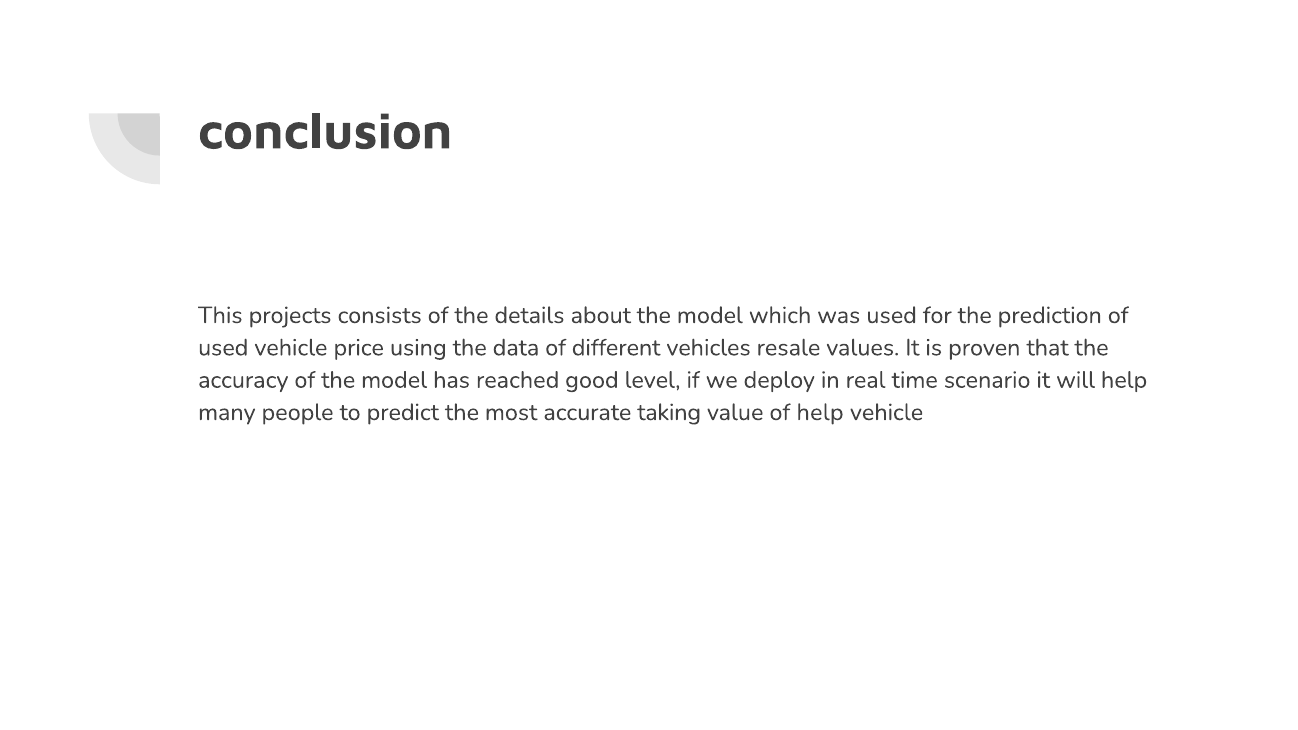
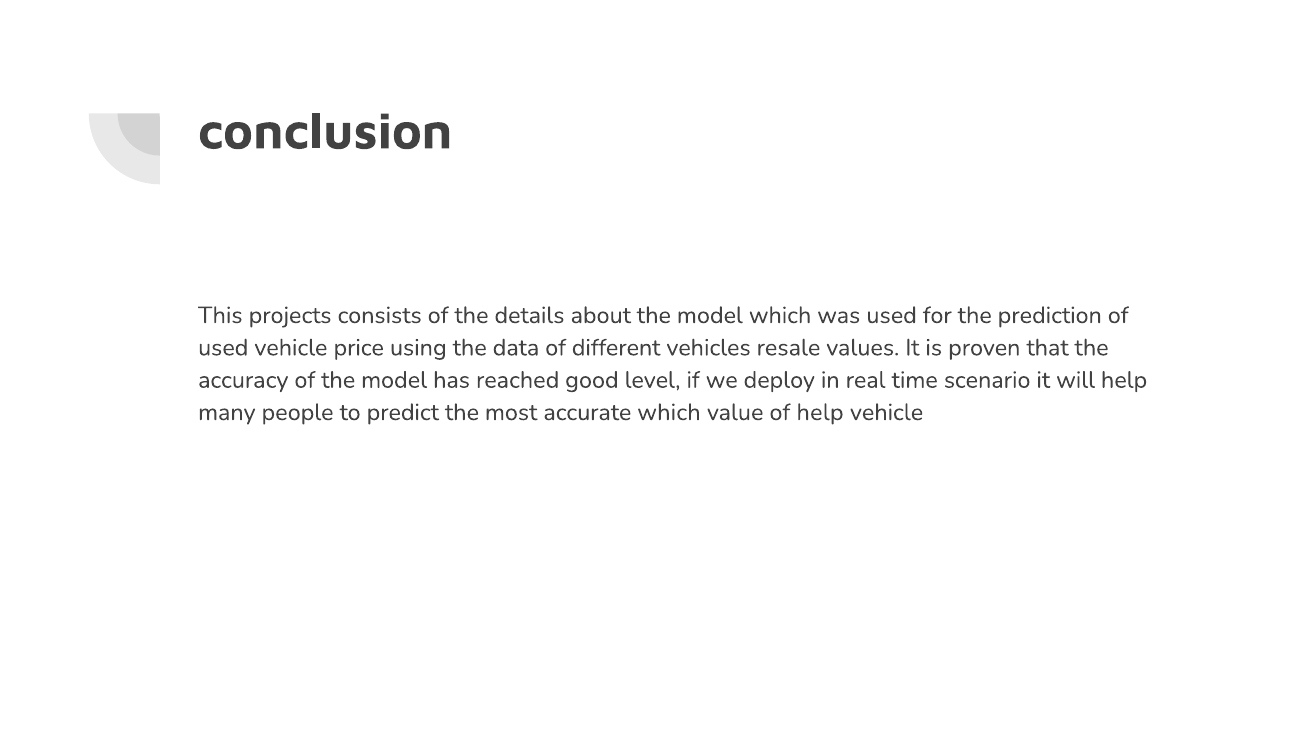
accurate taking: taking -> which
